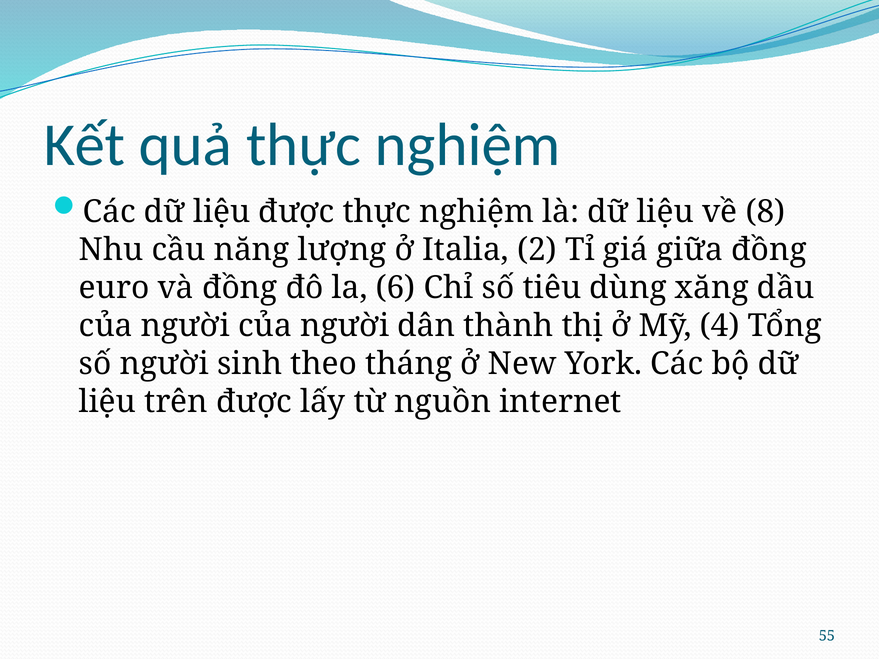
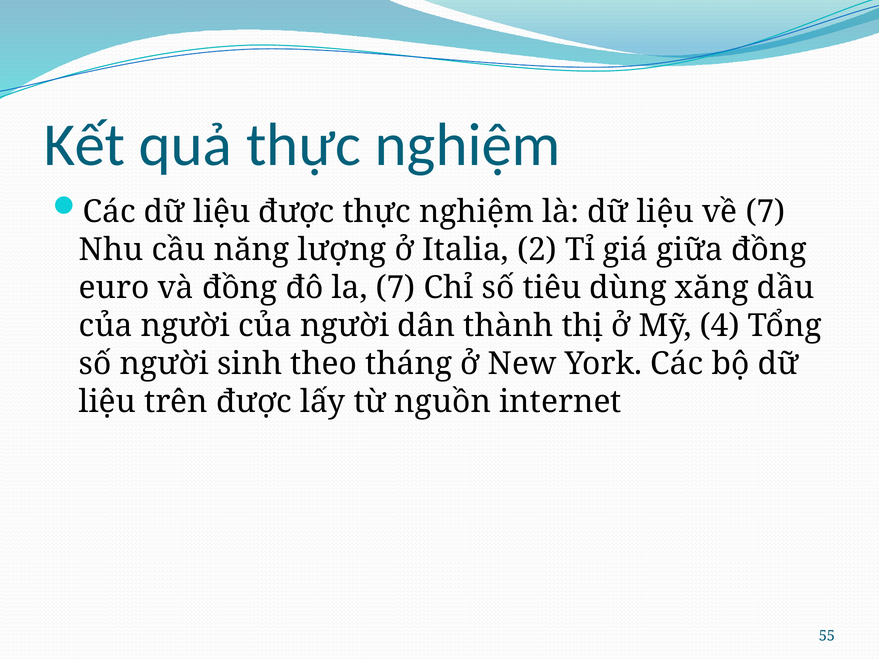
về 8: 8 -> 7
la 6: 6 -> 7
